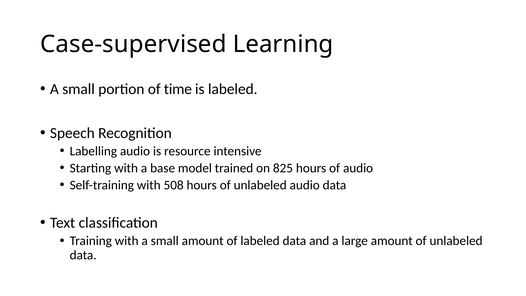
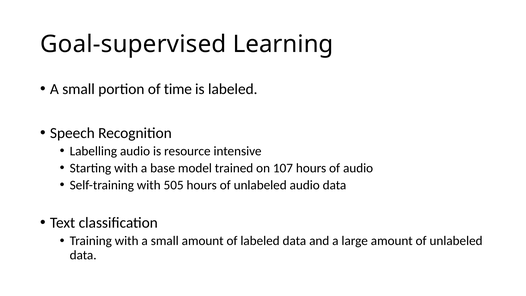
Case-supervised: Case-supervised -> Goal-supervised
825: 825 -> 107
508: 508 -> 505
